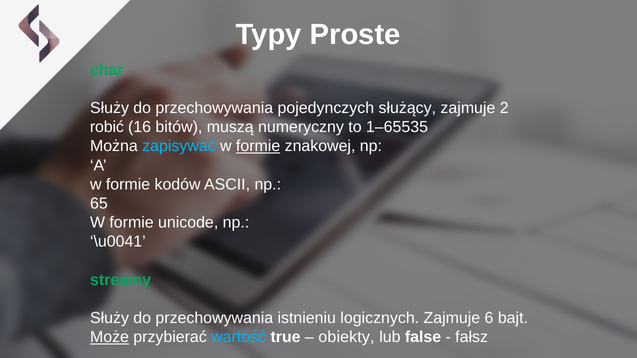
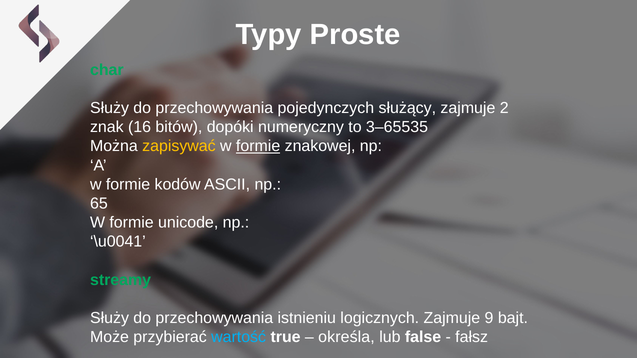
robić: robić -> znak
muszą: muszą -> dopóki
1–65535: 1–65535 -> 3–65535
zapisywać colour: light blue -> yellow
6: 6 -> 9
Może underline: present -> none
obiekty: obiekty -> określa
